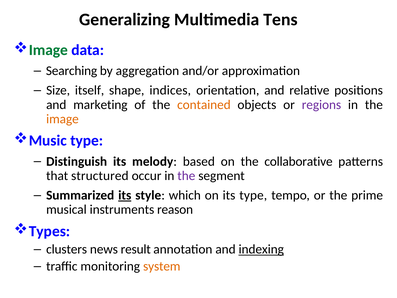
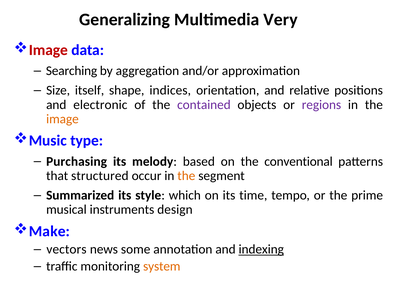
Tens: Tens -> Very
Image at (48, 50) colour: green -> red
marketing: marketing -> electronic
contained colour: orange -> purple
Distinguish: Distinguish -> Purchasing
collaborative: collaborative -> conventional
the at (186, 176) colour: purple -> orange
its at (125, 195) underline: present -> none
its type: type -> time
reason: reason -> design
Types: Types -> Make
clusters: clusters -> vectors
result: result -> some
